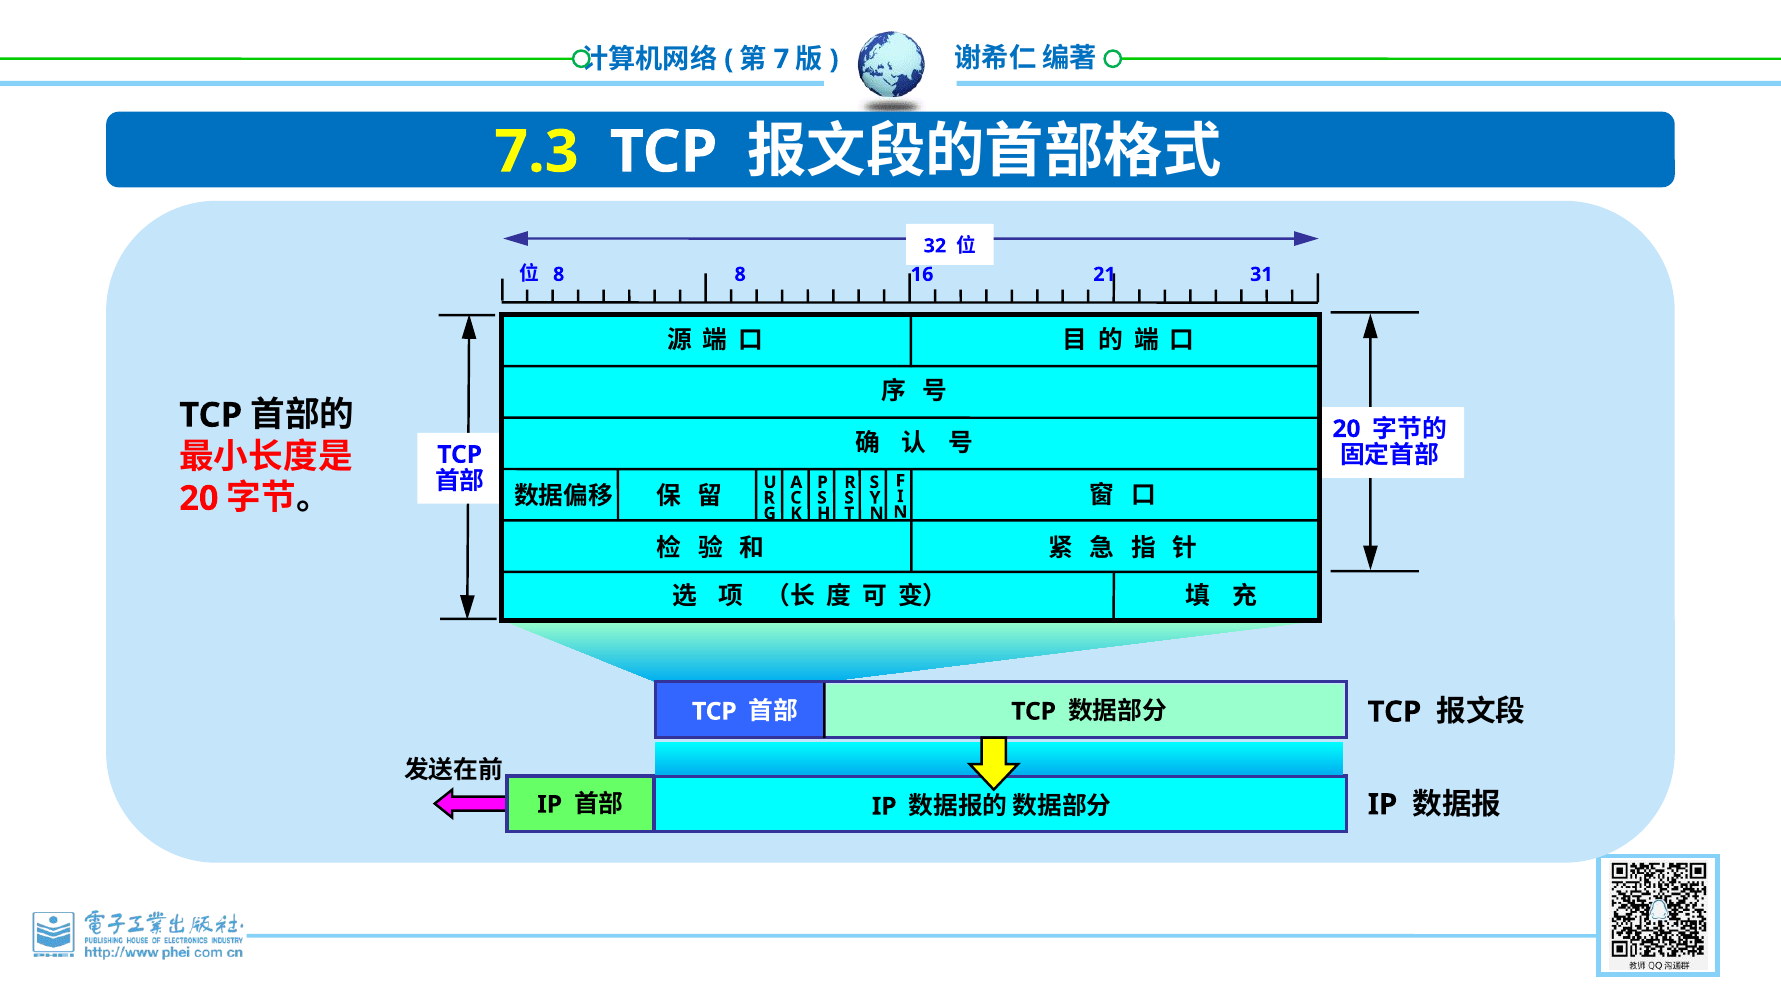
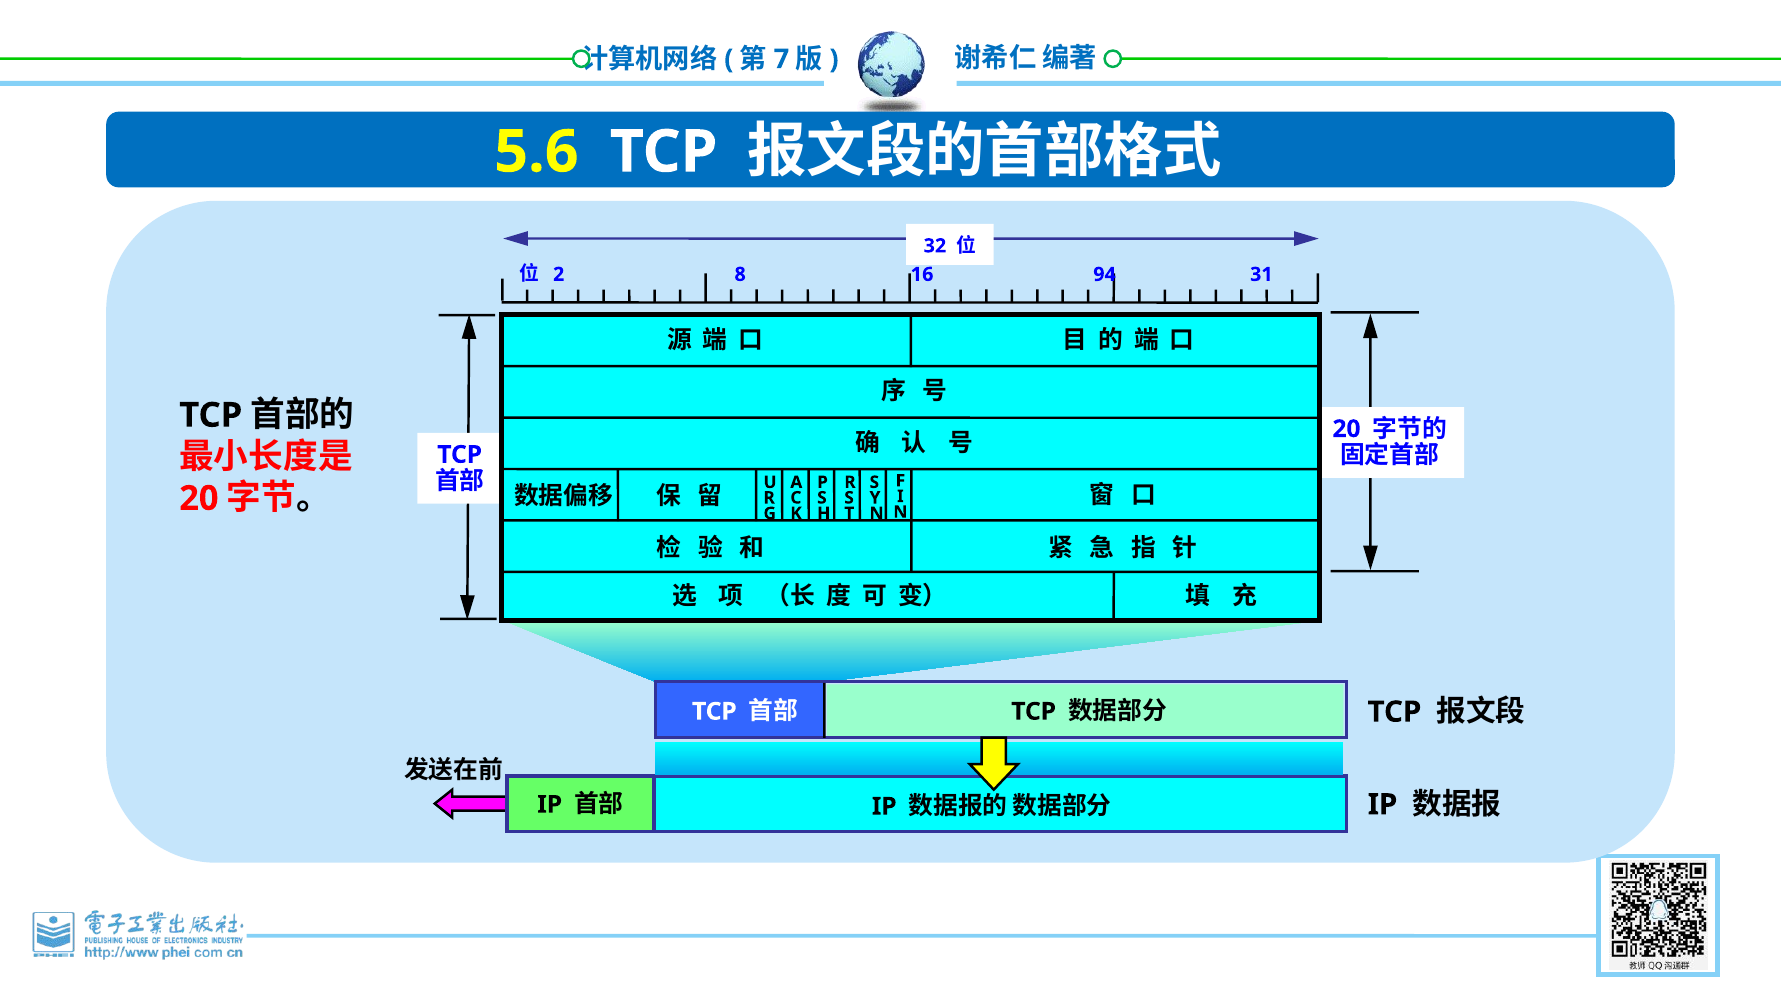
7.3: 7.3 -> 5.6
8 at (559, 274): 8 -> 2
21: 21 -> 94
